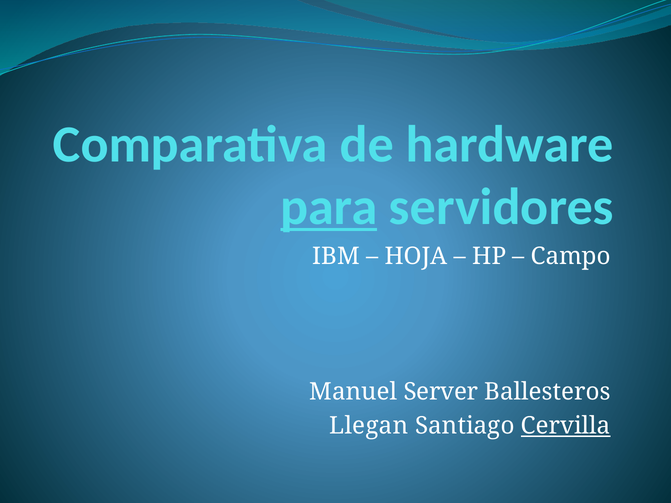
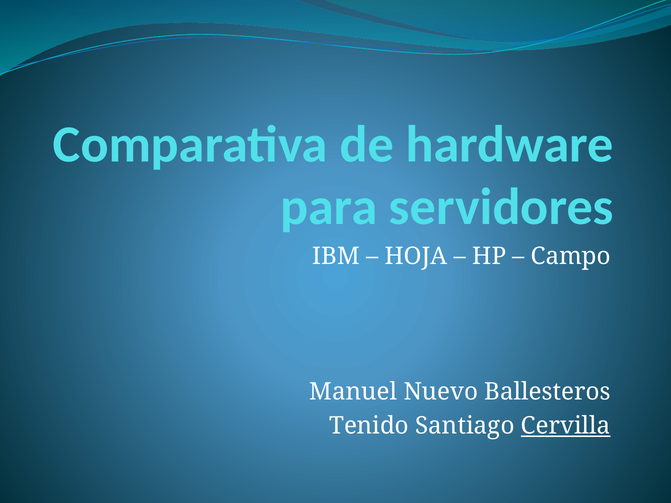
para underline: present -> none
Server: Server -> Nuevo
Llegan: Llegan -> Tenido
